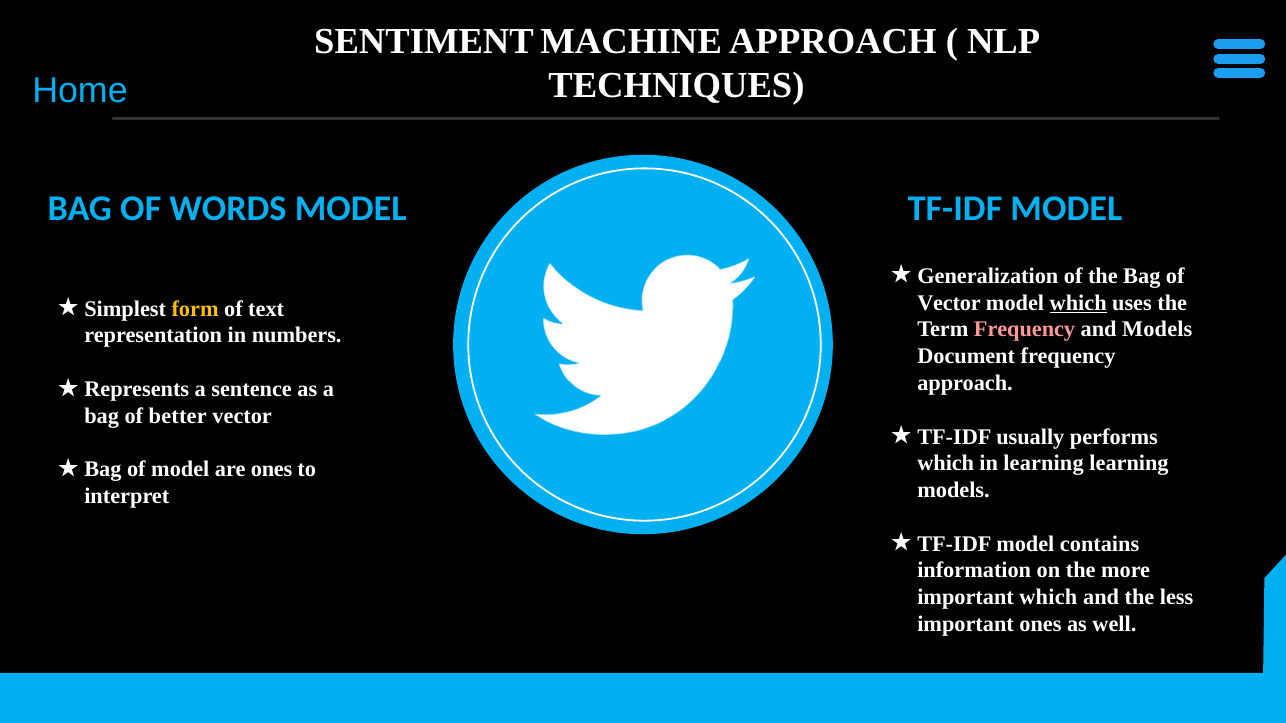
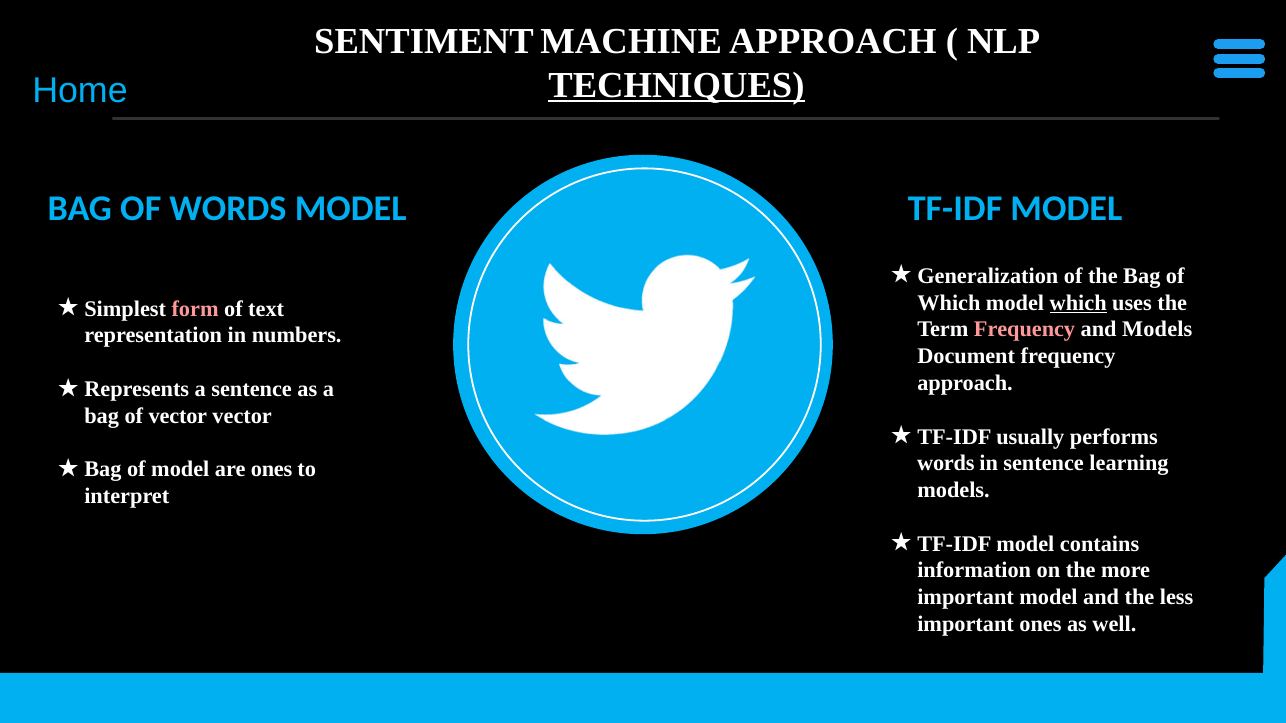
TECHNIQUES underline: none -> present
Vector at (949, 303): Vector -> Which
form colour: yellow -> pink
of better: better -> vector
which at (946, 464): which -> words
in learning: learning -> sentence
important which: which -> model
